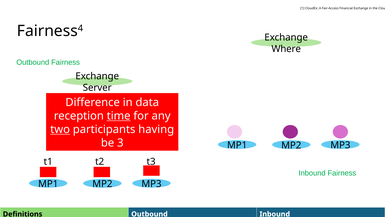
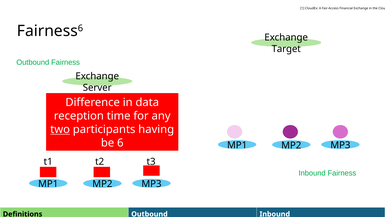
Fairness 4: 4 -> 6
Where: Where -> Target
time underline: present -> none
be 3: 3 -> 6
